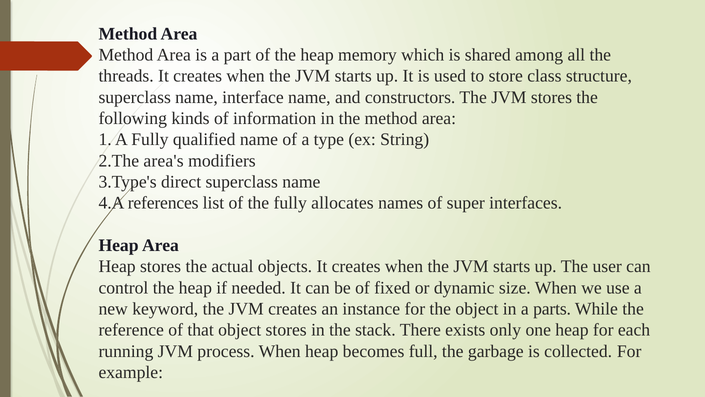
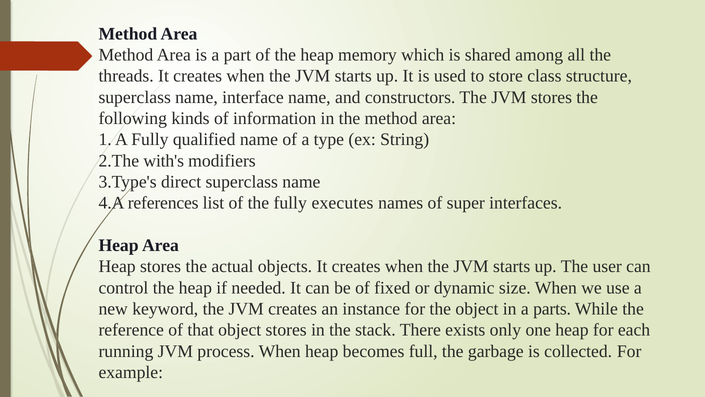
area's: area's -> with's
allocates: allocates -> executes
